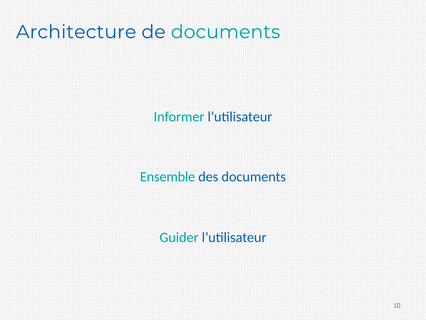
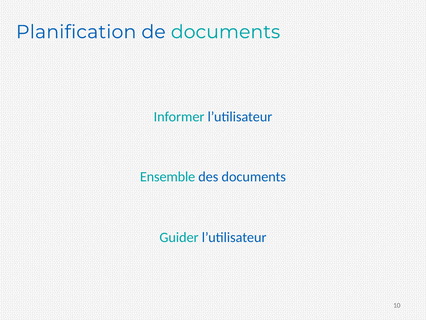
Architecture: Architecture -> Planification
